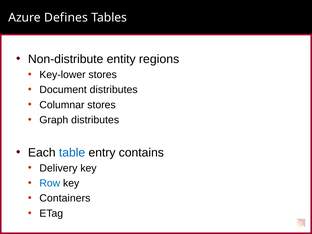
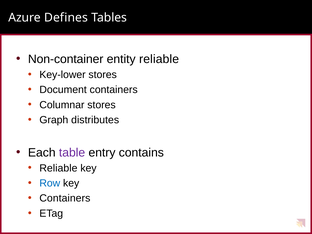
Non-distribute: Non-distribute -> Non-container
entity regions: regions -> reliable
Document distributes: distributes -> containers
table colour: blue -> purple
Delivery at (58, 168): Delivery -> Reliable
